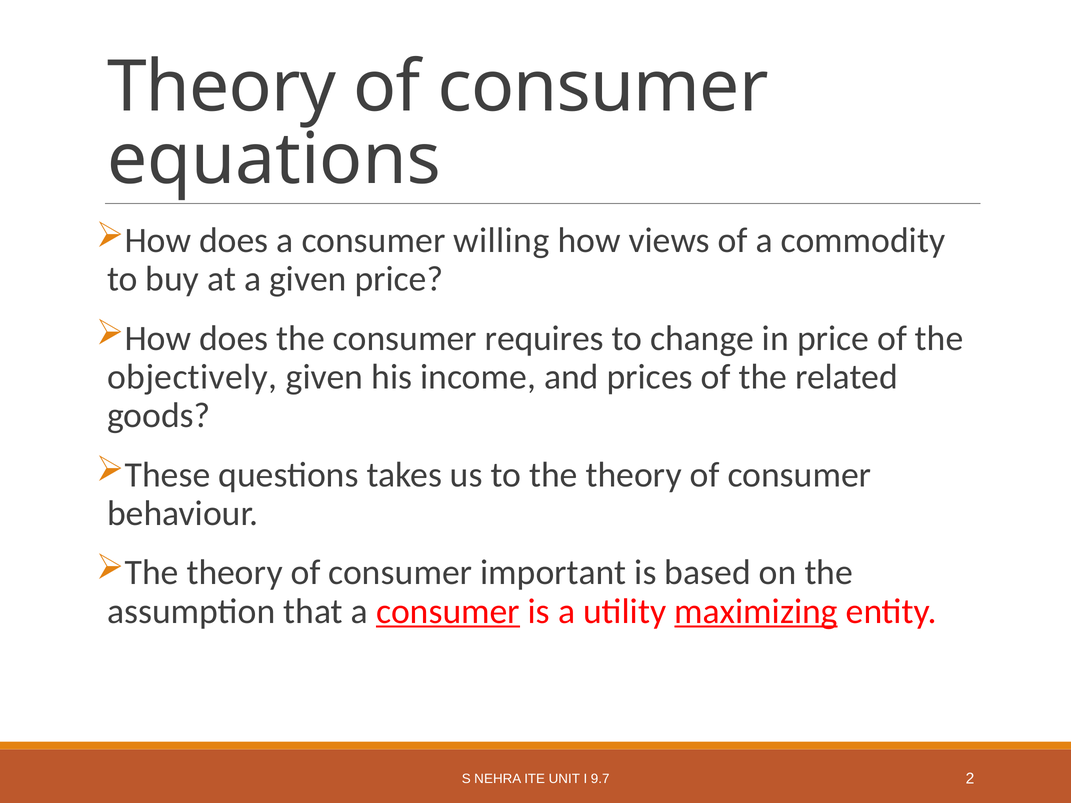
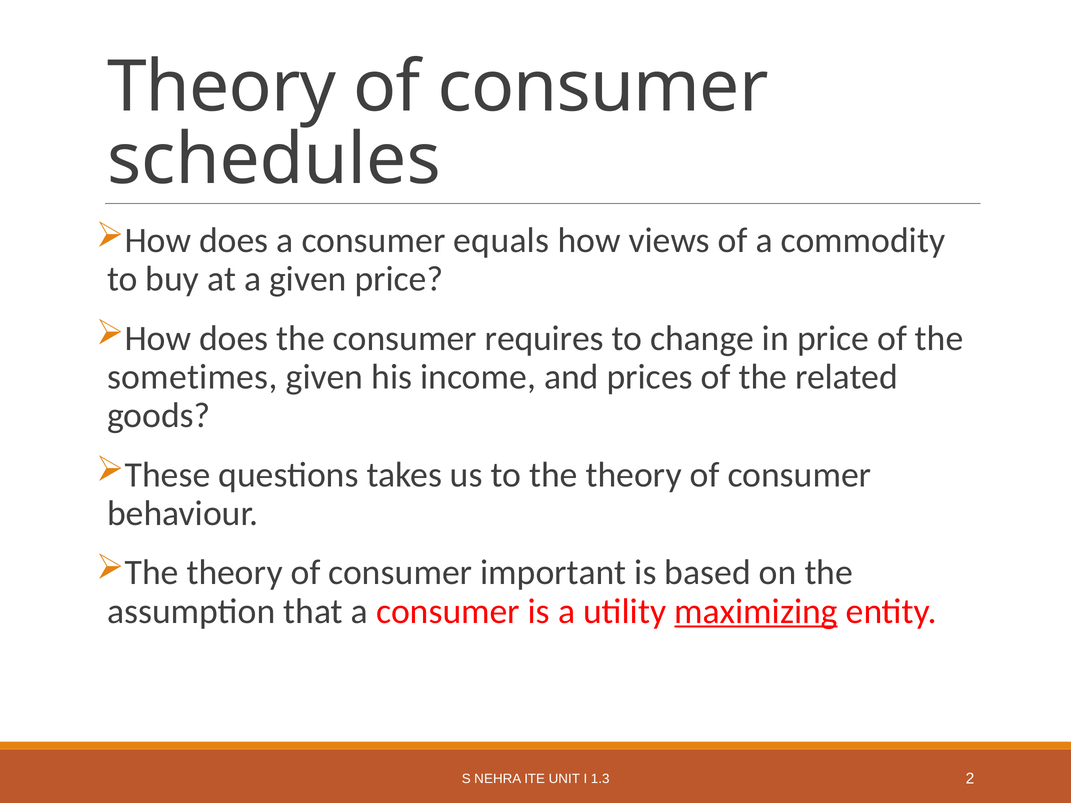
equations: equations -> schedules
willing: willing -> equals
objectively: objectively -> sometimes
consumer at (448, 611) underline: present -> none
9.7: 9.7 -> 1.3
